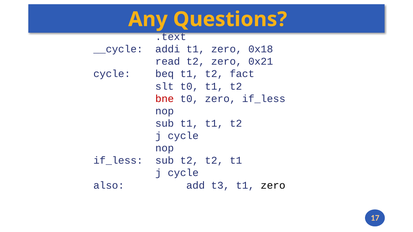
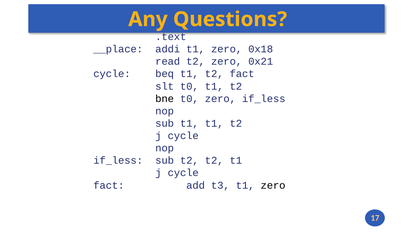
__cycle: __cycle -> __place
bne colour: red -> black
also at (109, 186): also -> fact
